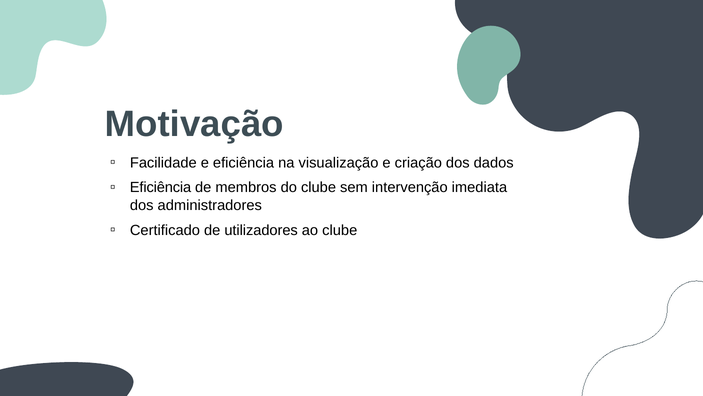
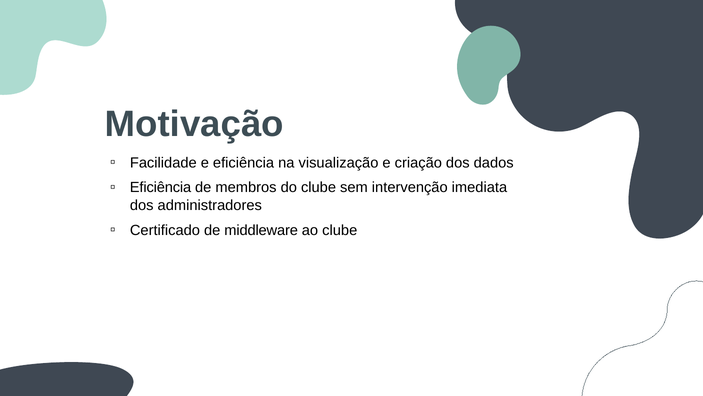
utilizadores: utilizadores -> middleware
